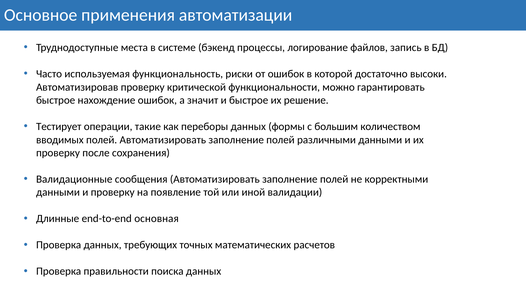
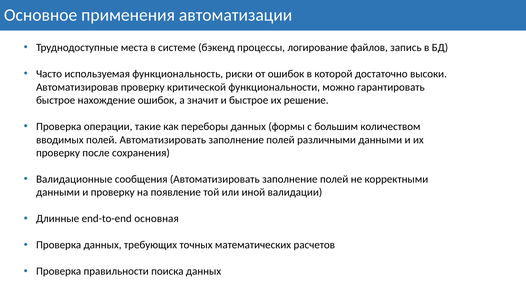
Тестирует at (59, 127): Тестирует -> Проверка
